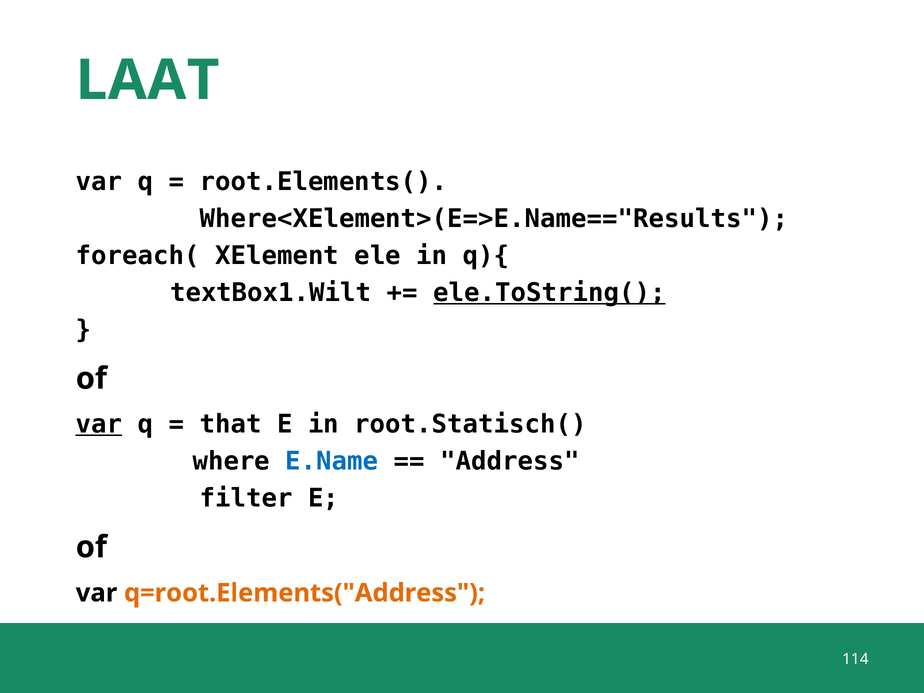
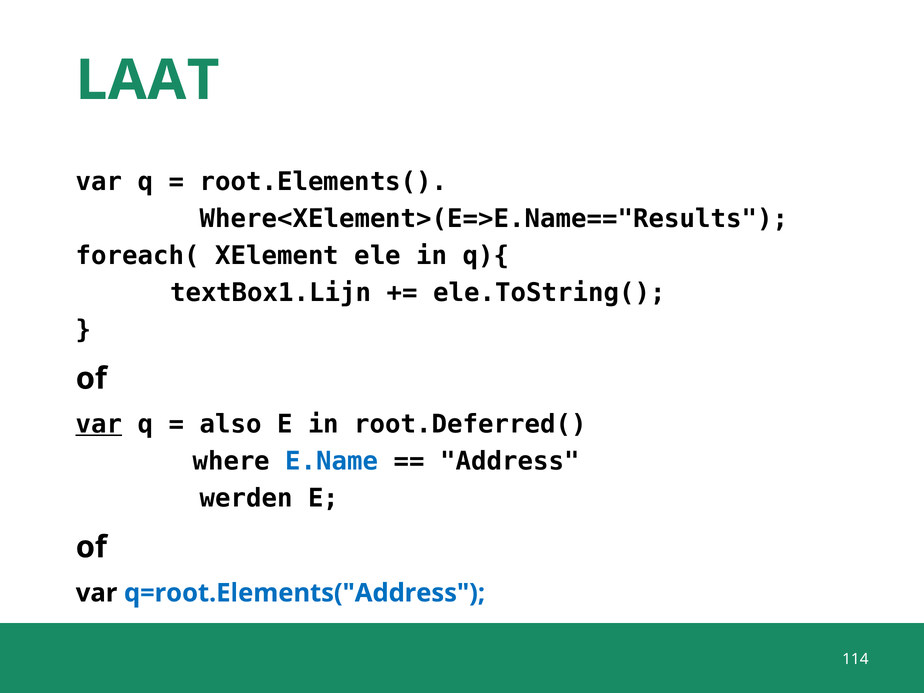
textBox1.Wilt: textBox1.Wilt -> textBox1.Lijn
ele.ToString( underline: present -> none
that: that -> also
root.Statisch(: root.Statisch( -> root.Deferred(
filter: filter -> werden
q=root.Elements("Address colour: orange -> blue
